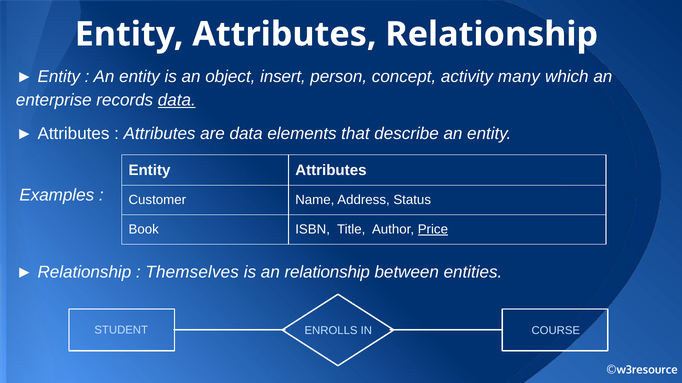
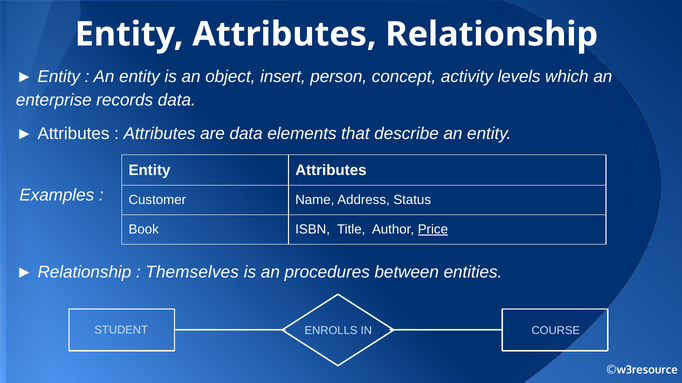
many: many -> levels
data at (177, 100) underline: present -> none
an relationship: relationship -> procedures
